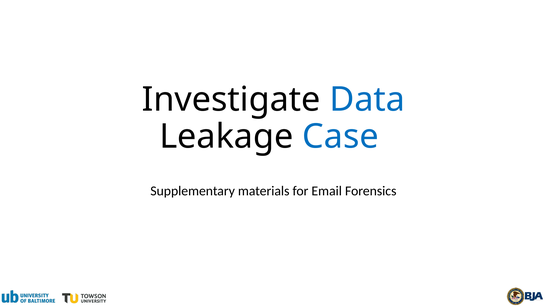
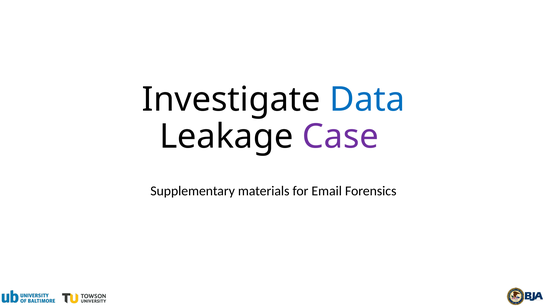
Case colour: blue -> purple
